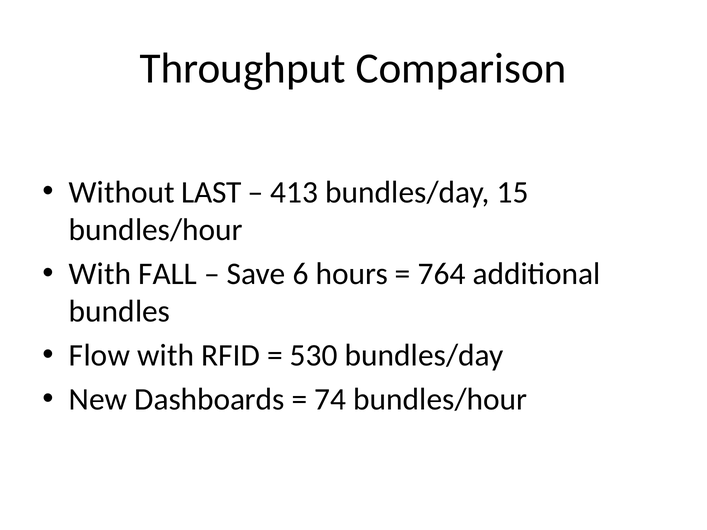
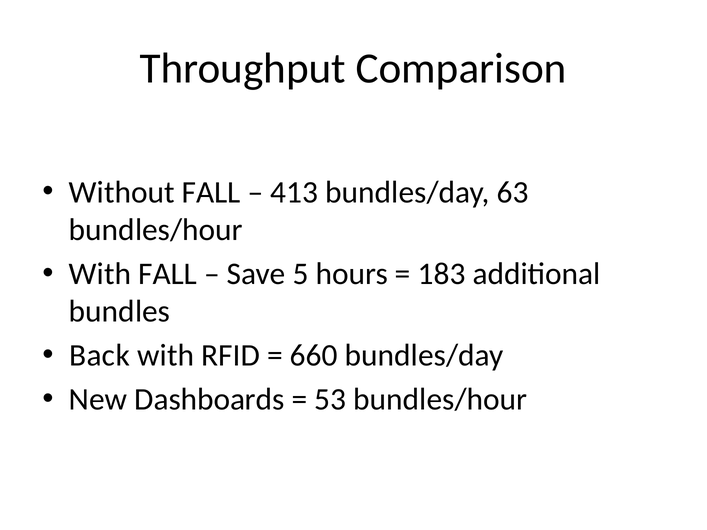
Without LAST: LAST -> FALL
15: 15 -> 63
6: 6 -> 5
764: 764 -> 183
Flow: Flow -> Back
530: 530 -> 660
74: 74 -> 53
